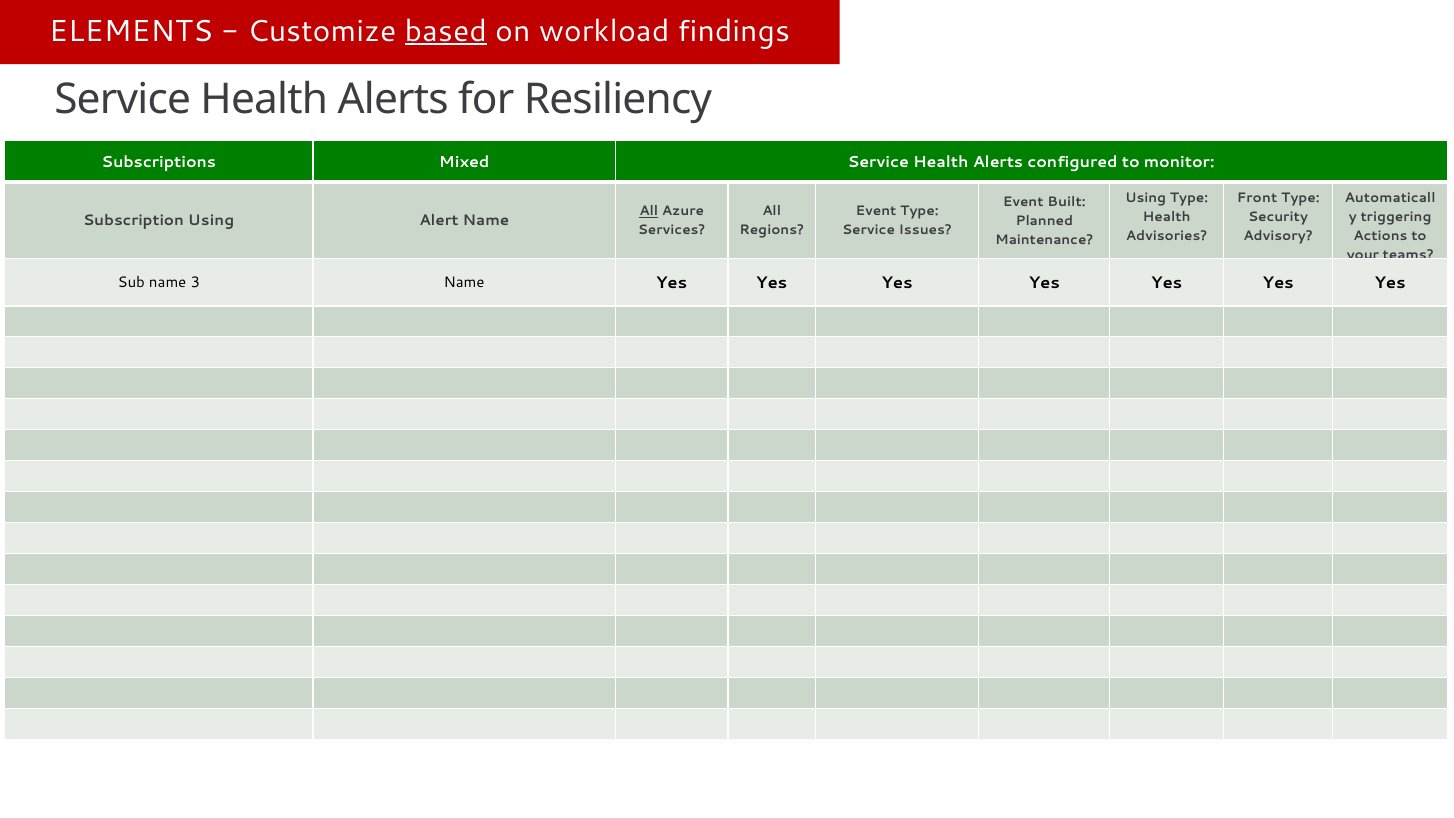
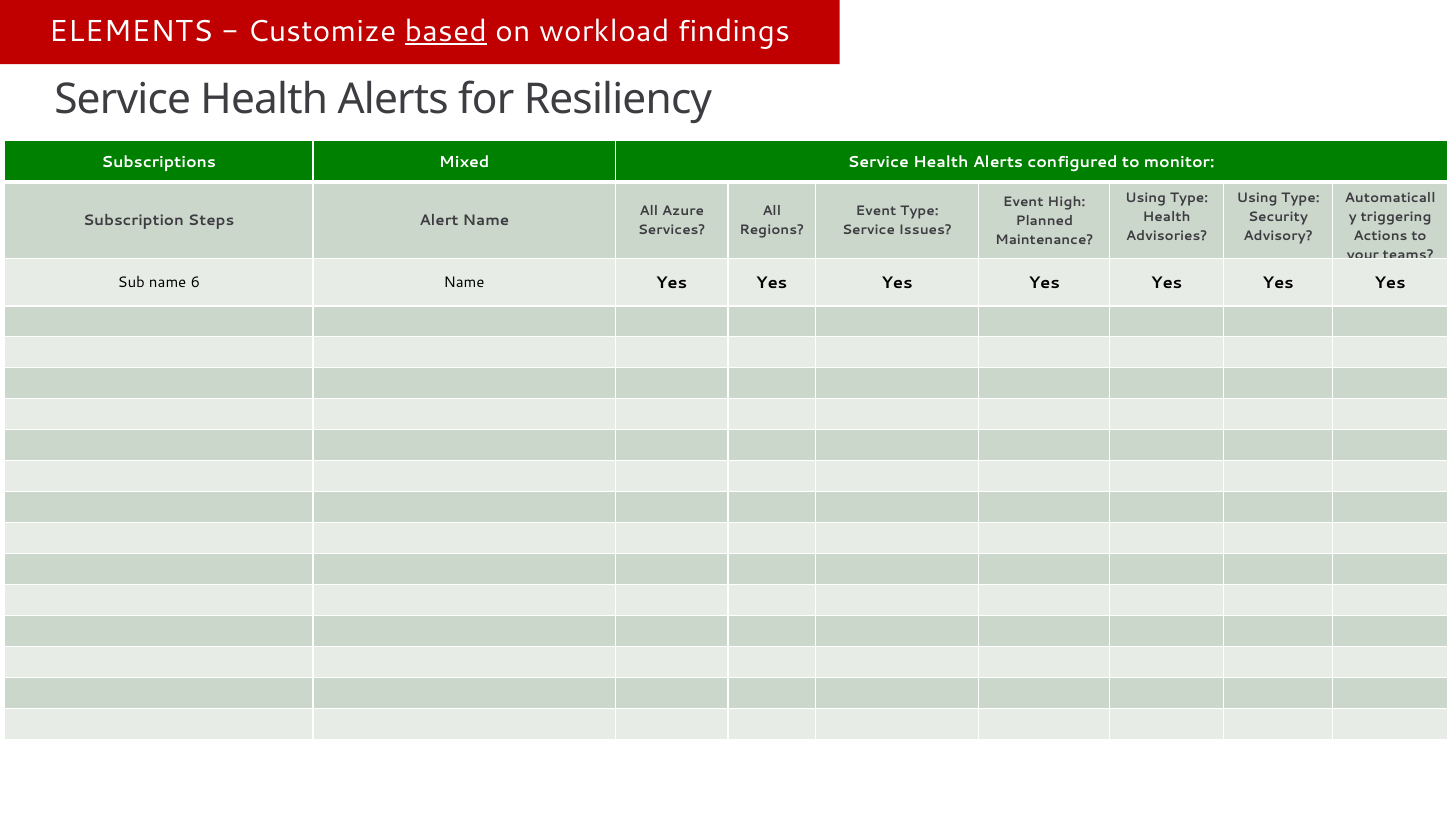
Front at (1257, 198): Front -> Using
Built: Built -> High
All at (649, 211) underline: present -> none
Subscription Using: Using -> Steps
3: 3 -> 6
